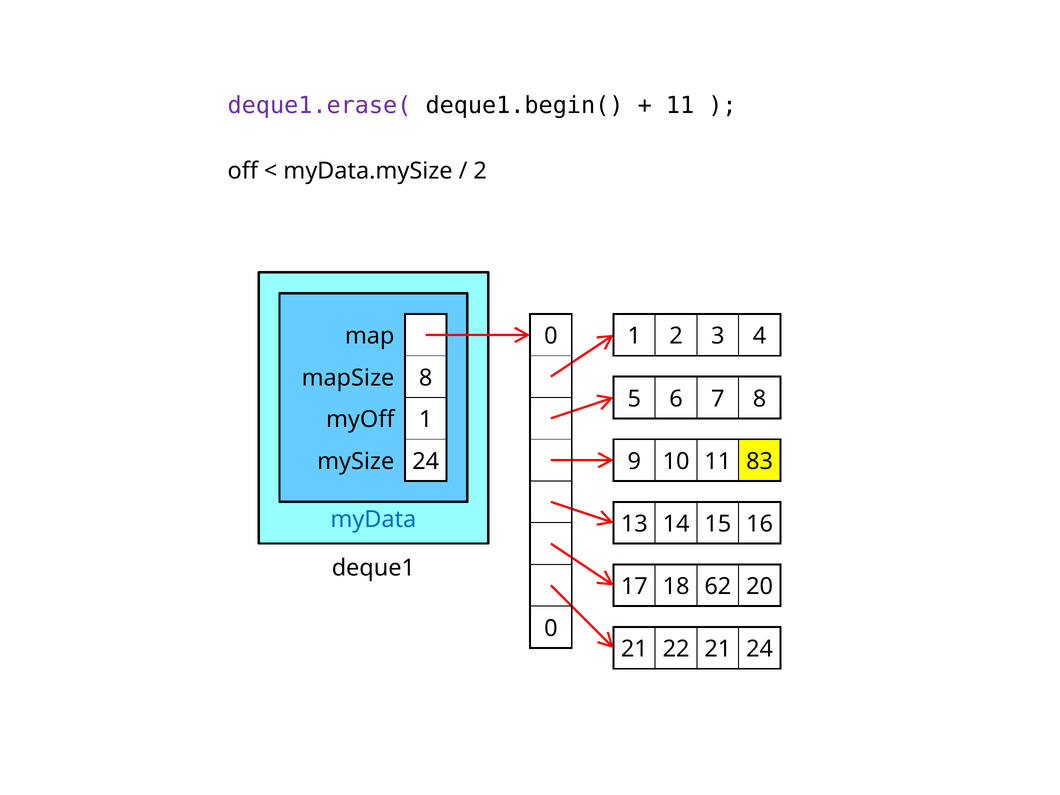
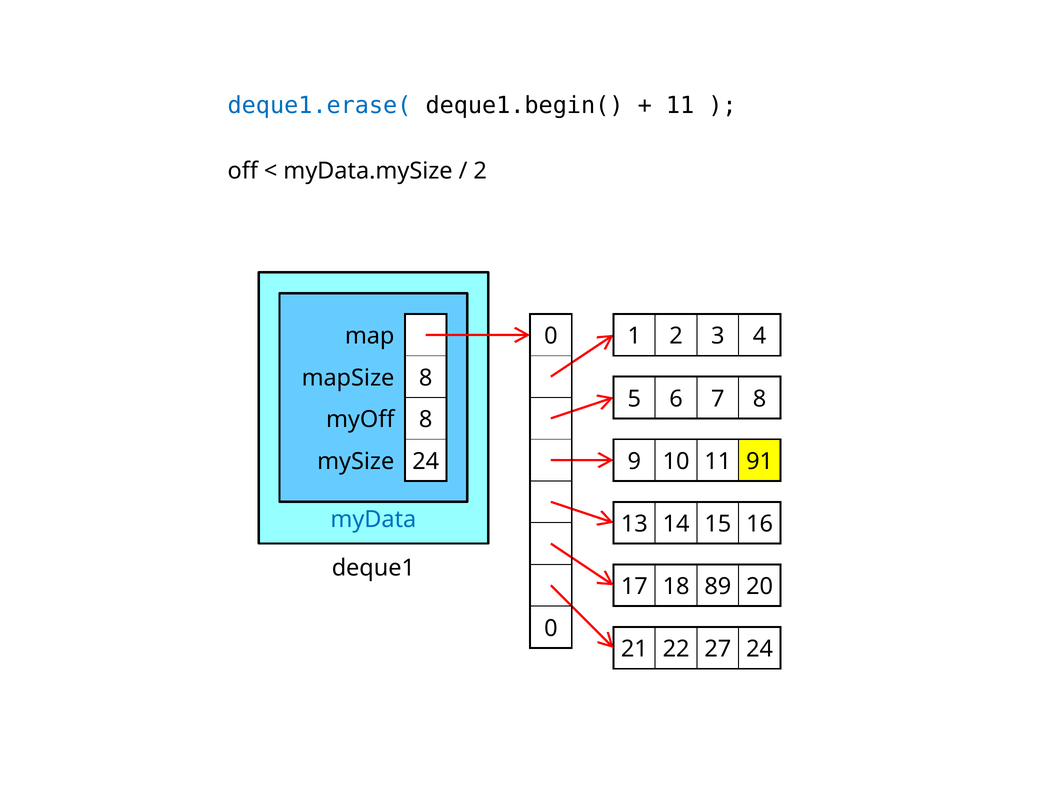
deque1.erase( colour: purple -> blue
myOff 1: 1 -> 8
83: 83 -> 91
62: 62 -> 89
22 21: 21 -> 27
